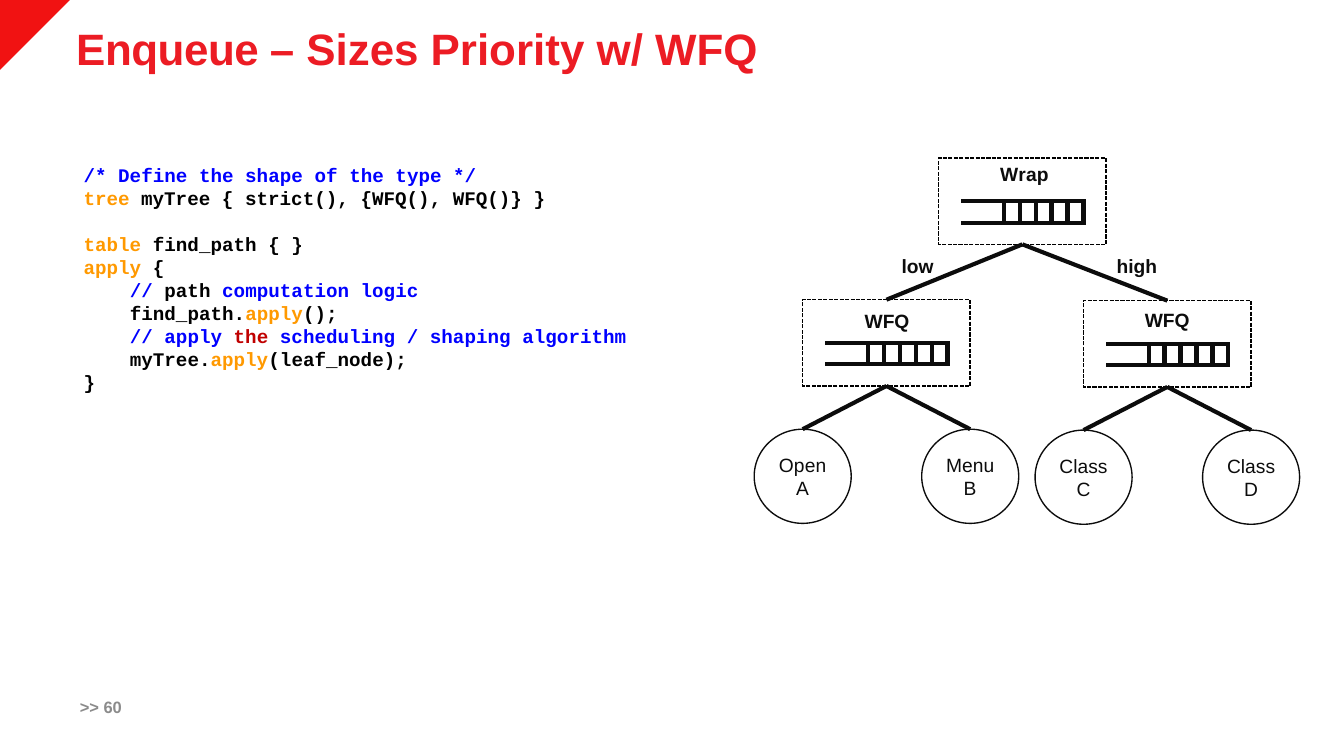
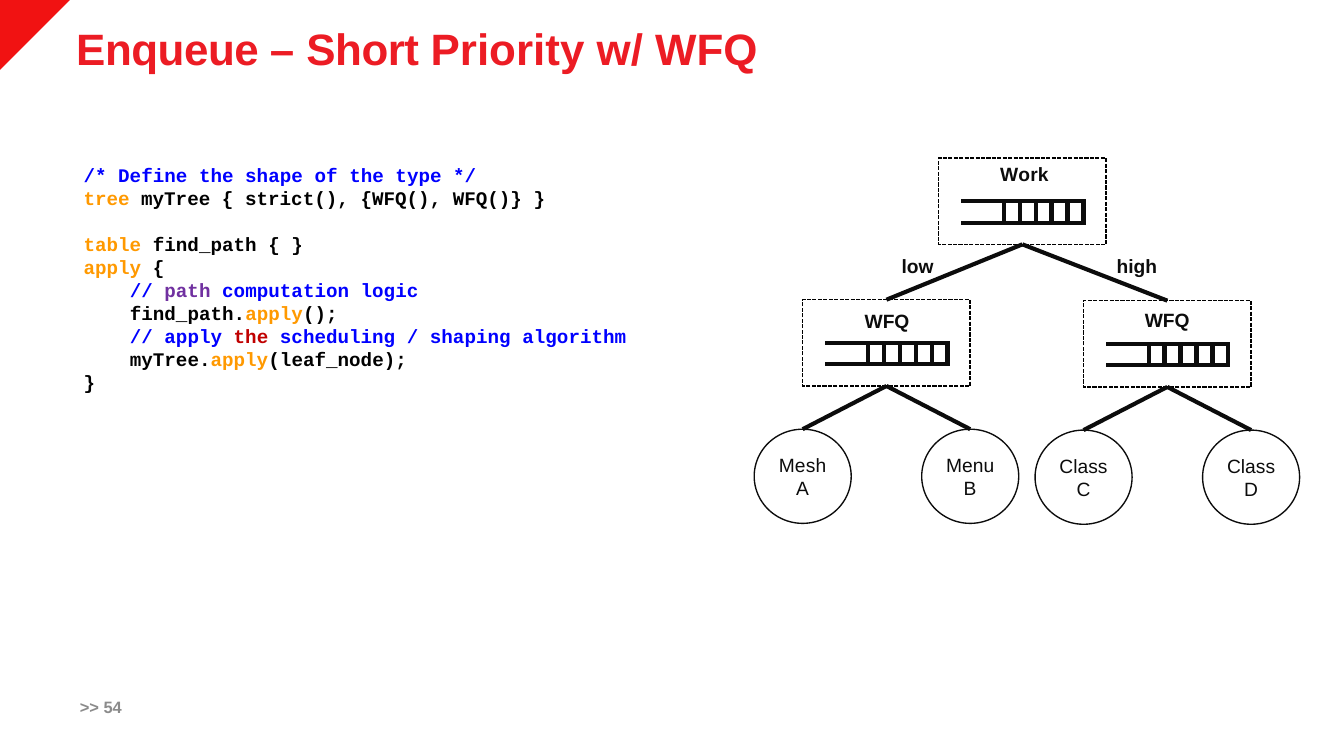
Sizes: Sizes -> Short
Wrap: Wrap -> Work
path colour: black -> purple
Open: Open -> Mesh
60: 60 -> 54
